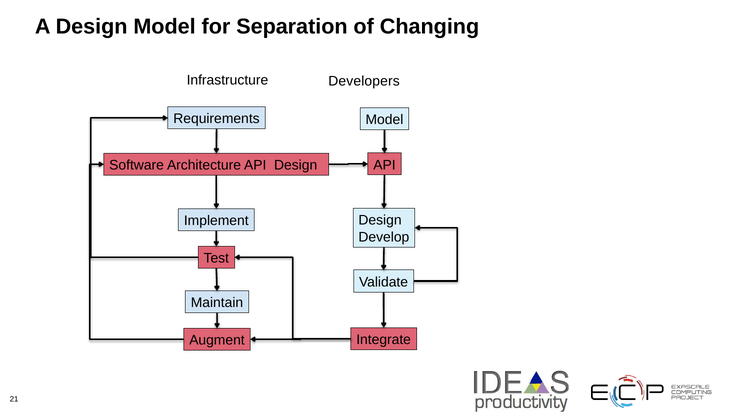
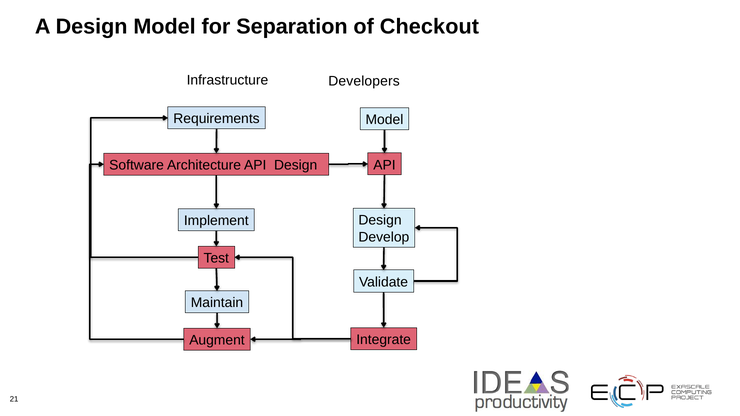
Changing: Changing -> Checkout
